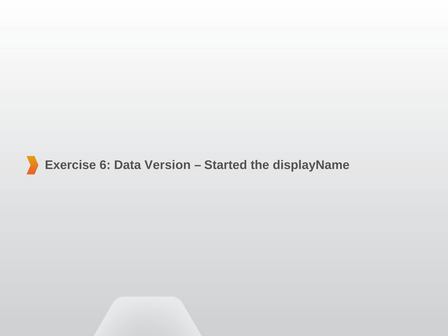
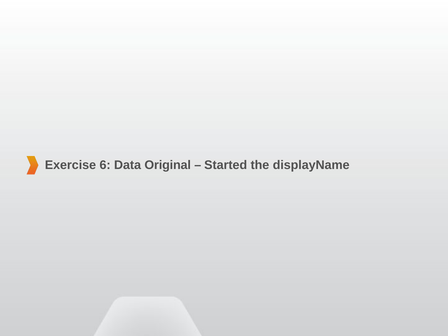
Version: Version -> Original
